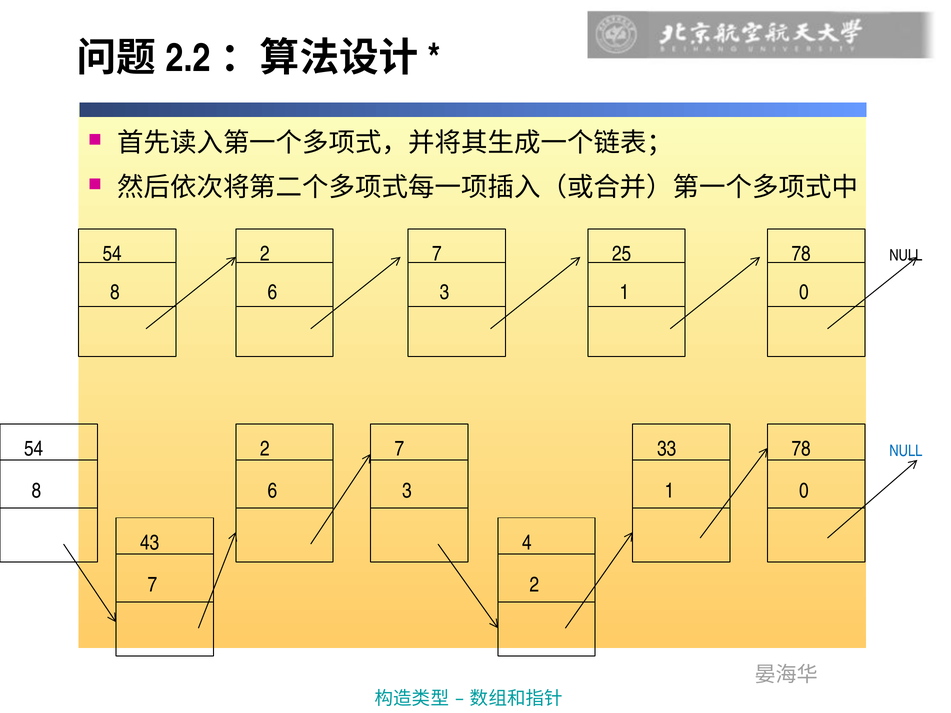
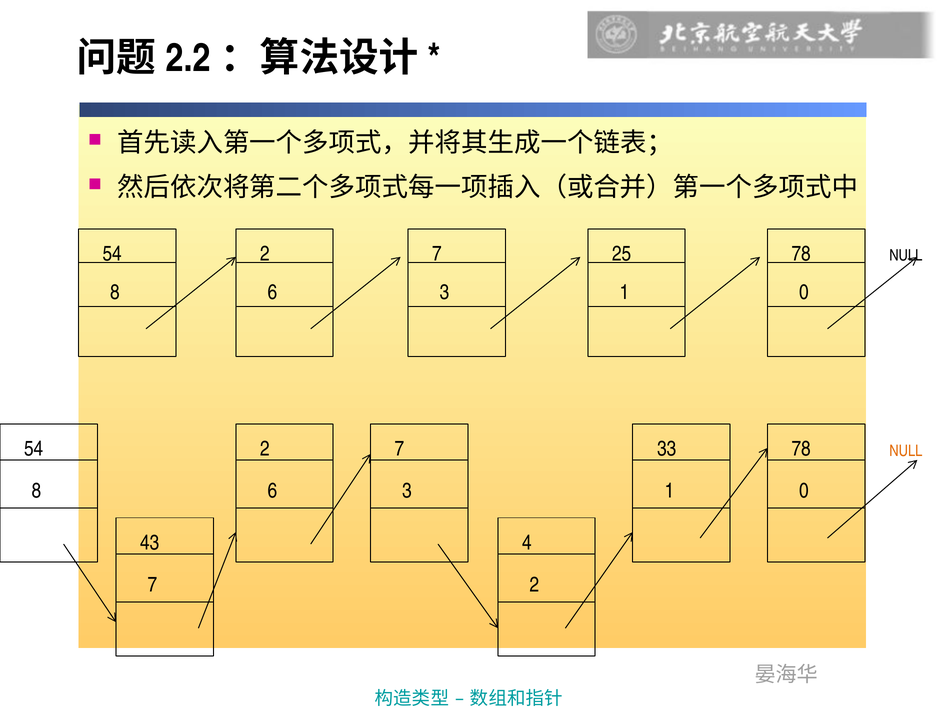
NULL at (906, 451) colour: blue -> orange
